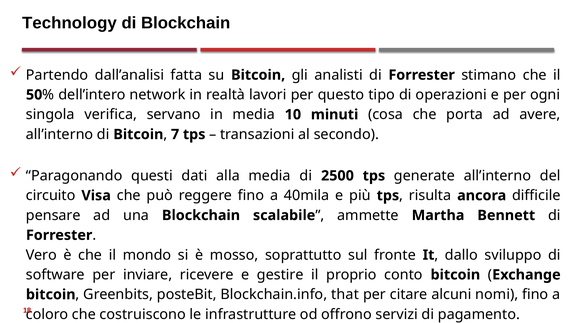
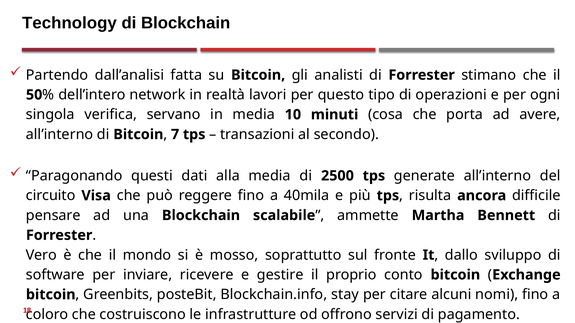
that: that -> stay
